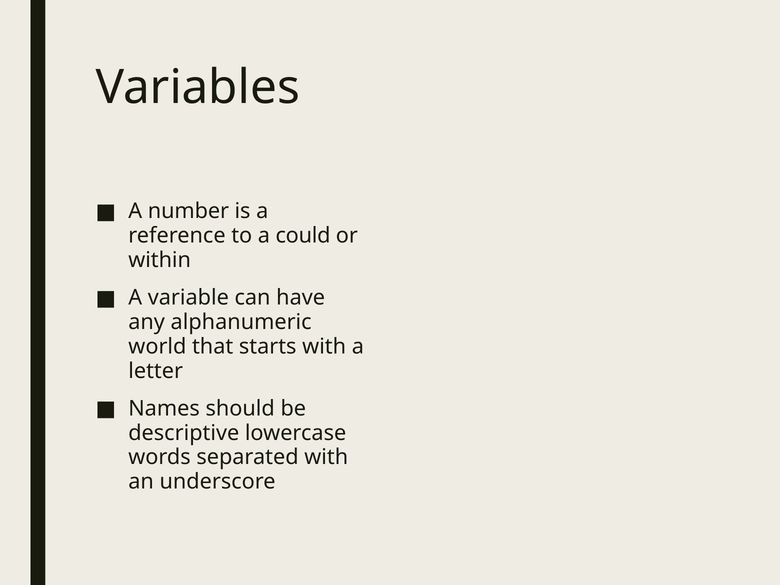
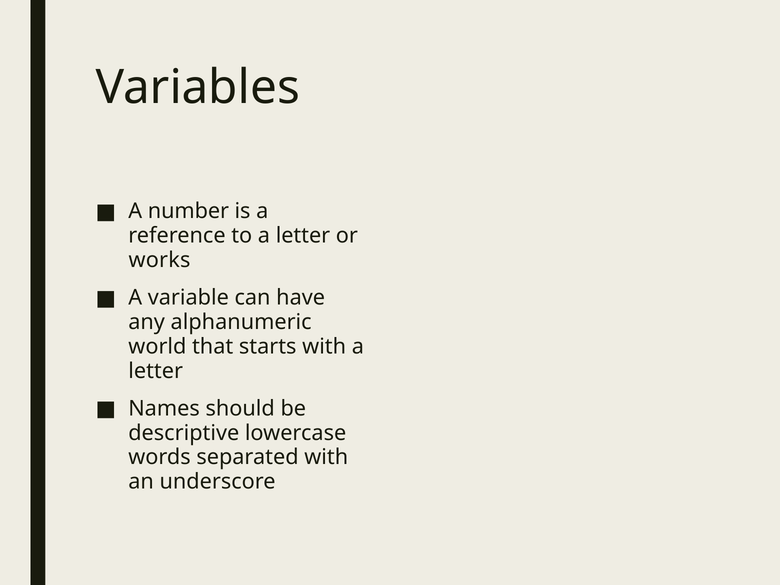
to a could: could -> letter
within: within -> works
